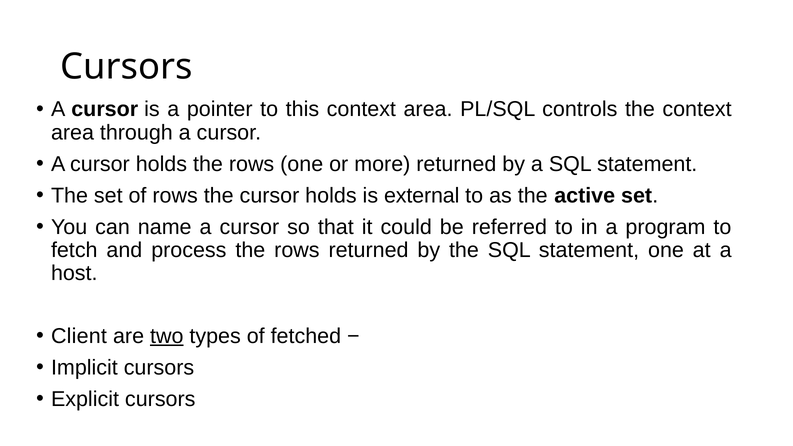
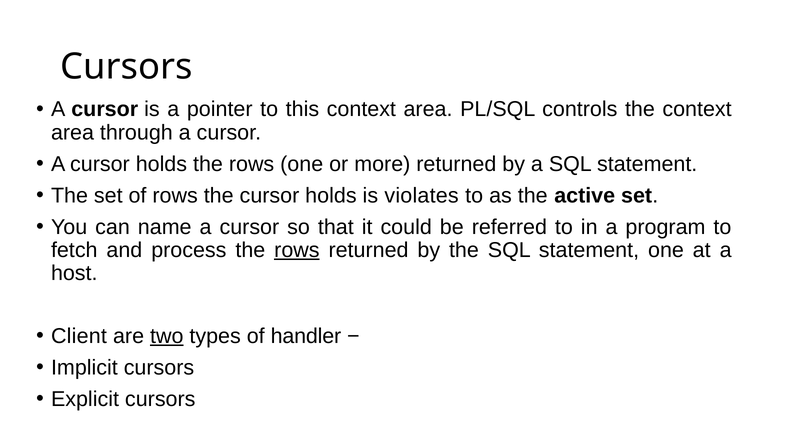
external: external -> violates
rows at (297, 250) underline: none -> present
fetched: fetched -> handler
